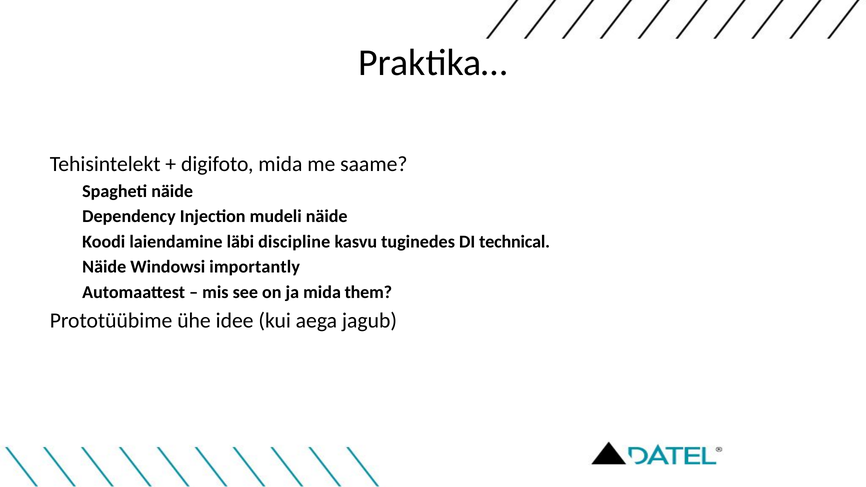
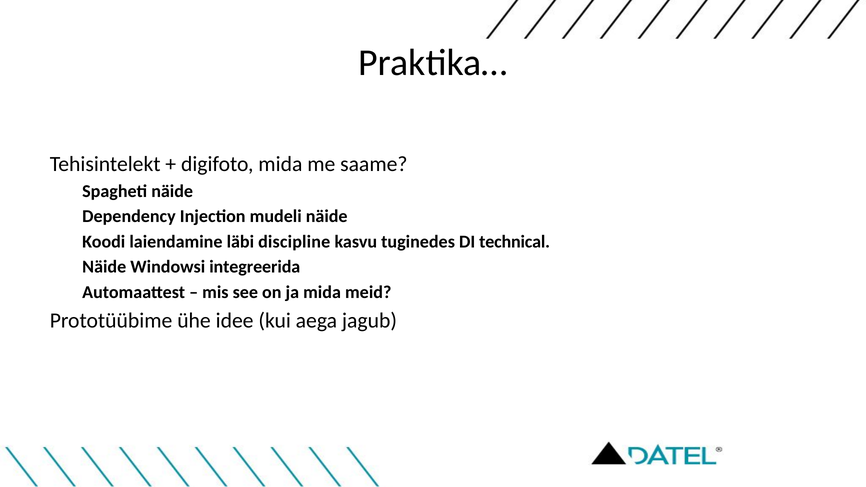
importantly: importantly -> integreerida
them: them -> meid
